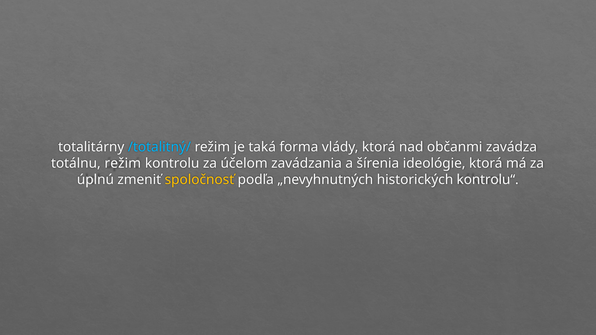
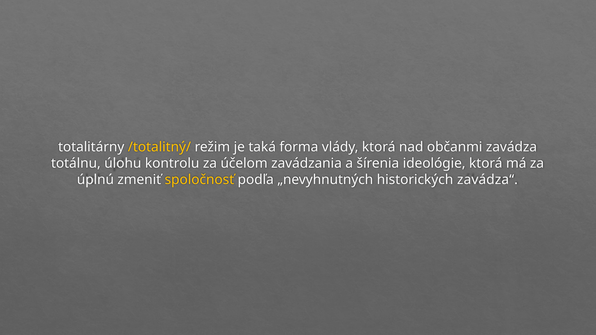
/totalitný/ colour: light blue -> yellow
totálnu režim: režim -> úlohu
kontrolu“: kontrolu“ -> zavádza“
